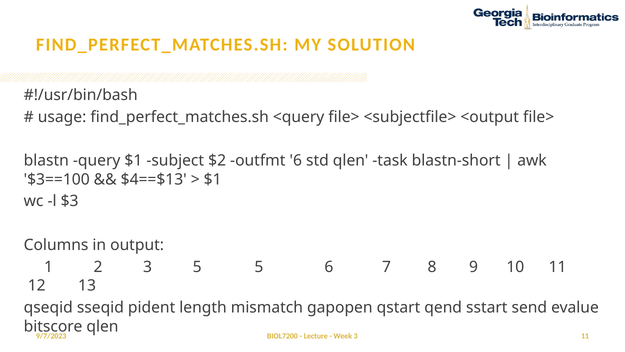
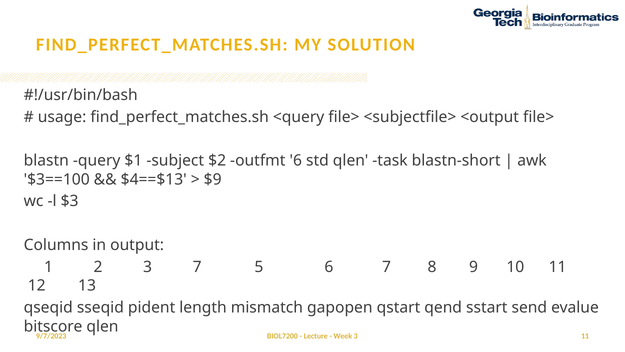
$1 at (213, 179): $1 -> $9
3 5: 5 -> 7
